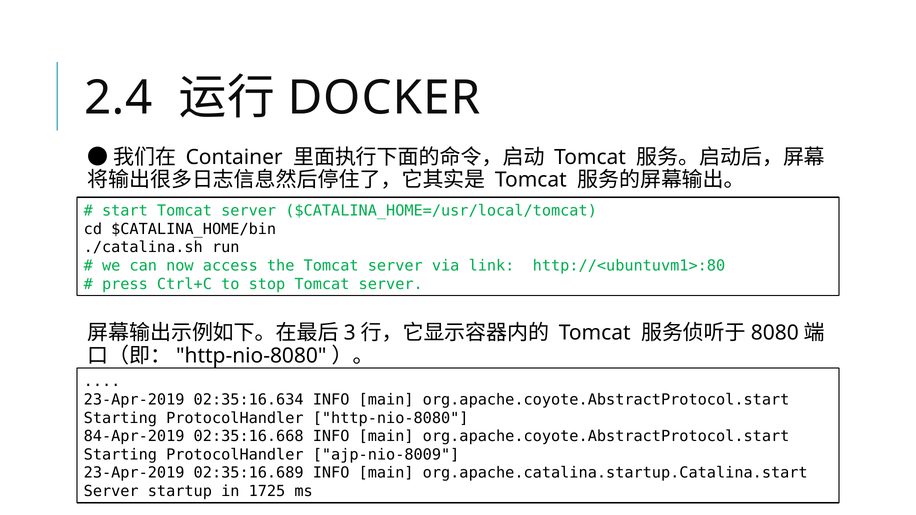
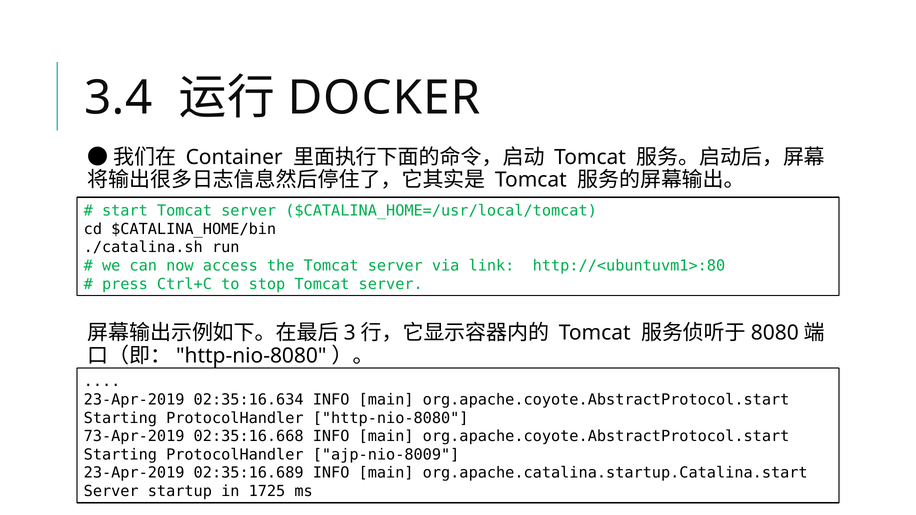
2.4: 2.4 -> 3.4
84-Apr-2019: 84-Apr-2019 -> 73-Apr-2019
